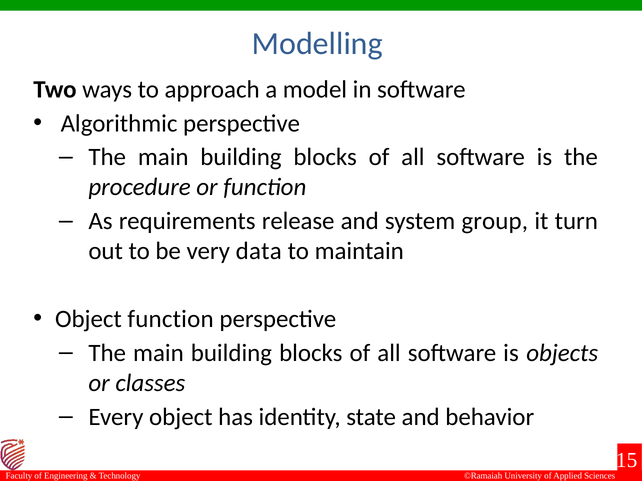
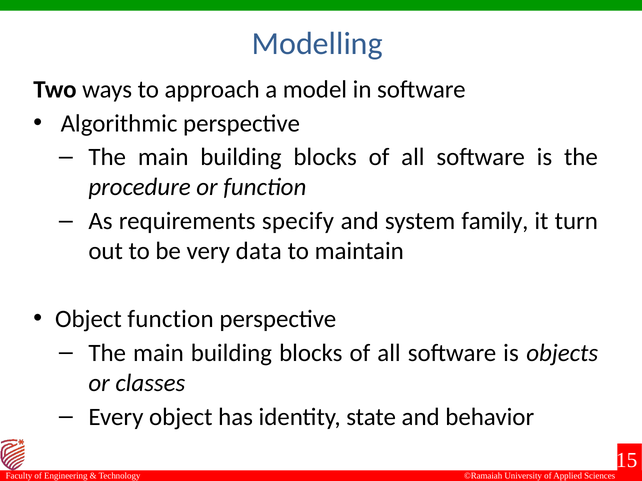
release: release -> specify
group: group -> family
